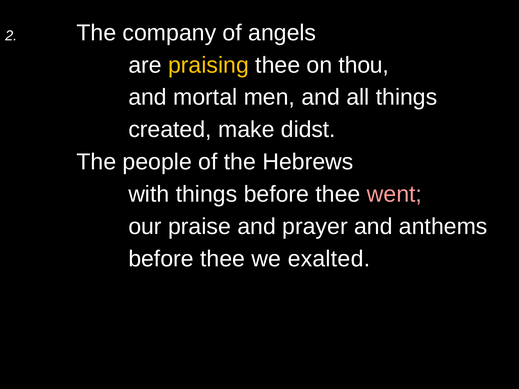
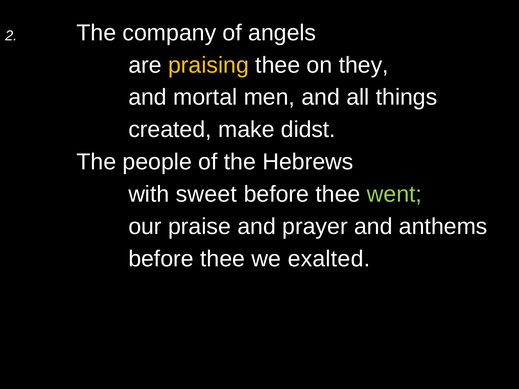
thou: thou -> they
with things: things -> sweet
went colour: pink -> light green
